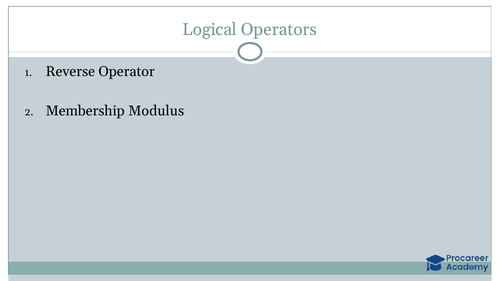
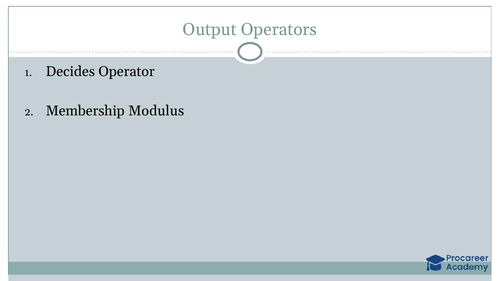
Logical: Logical -> Output
Reverse: Reverse -> Decides
